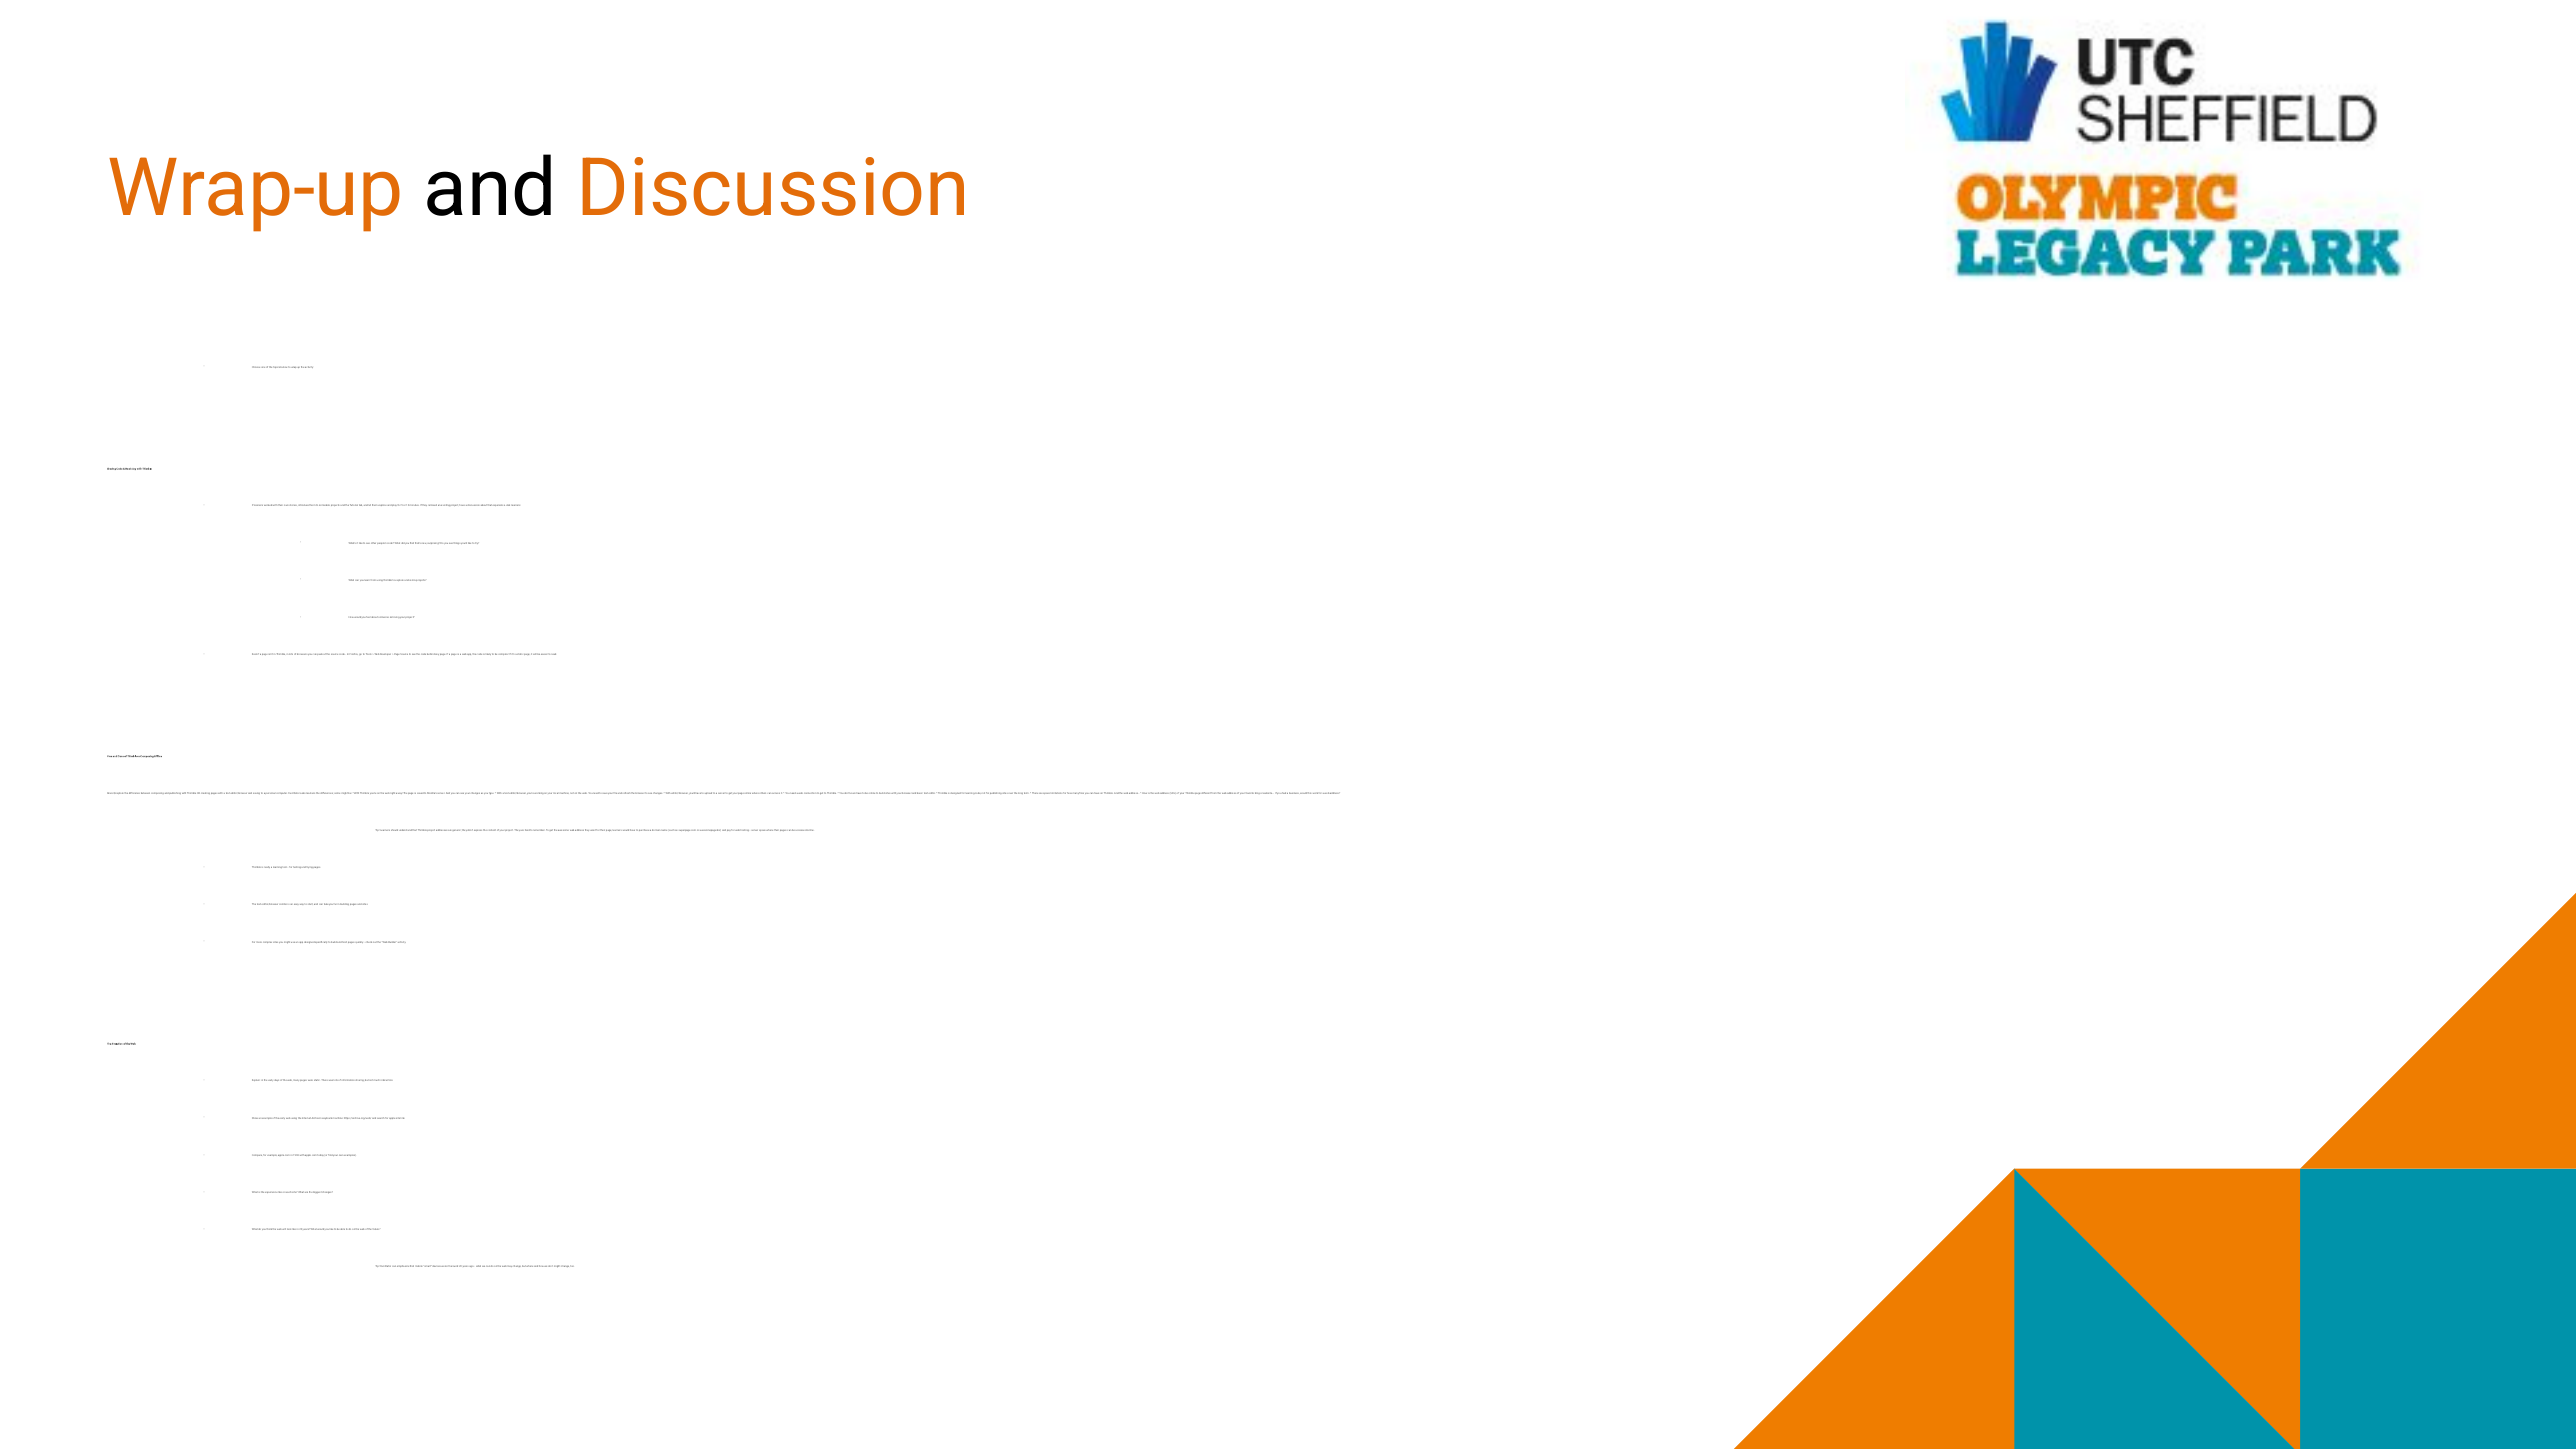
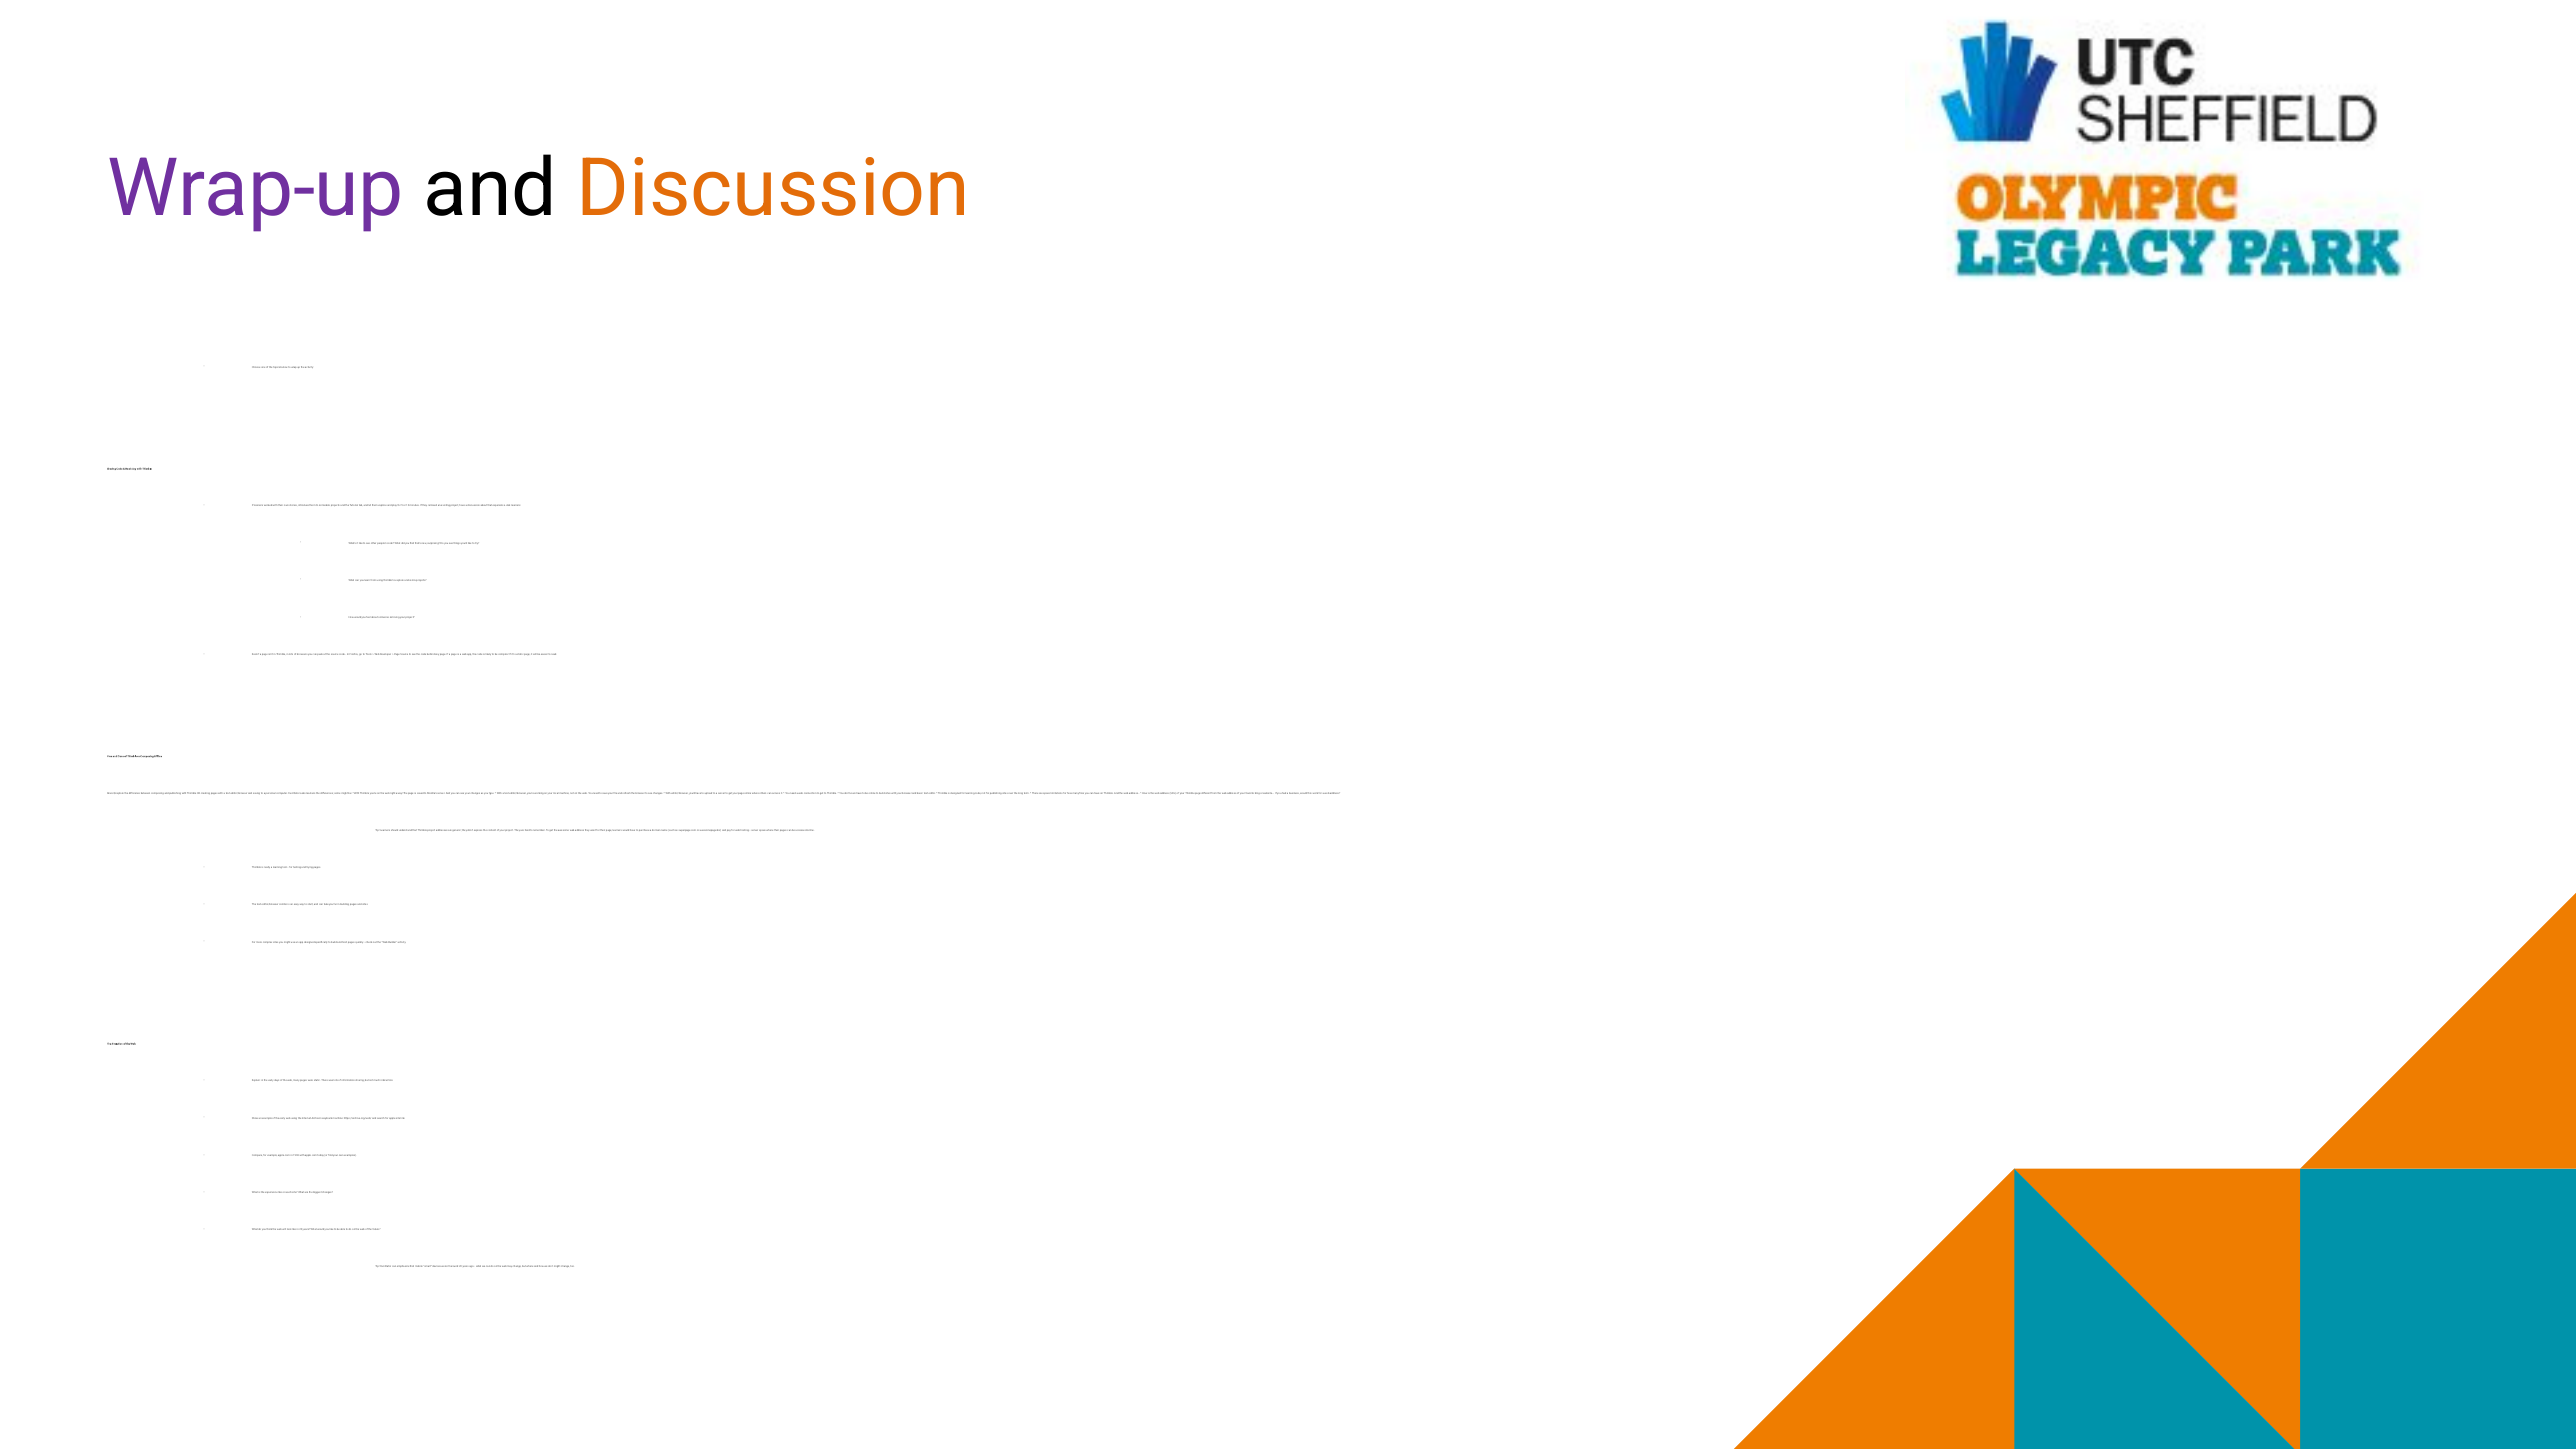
Wrap-up colour: orange -> purple
